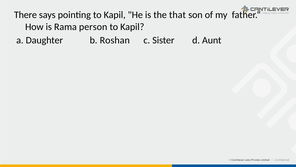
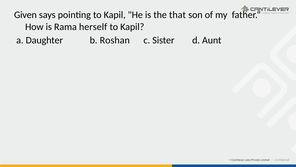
There: There -> Given
person: person -> herself
